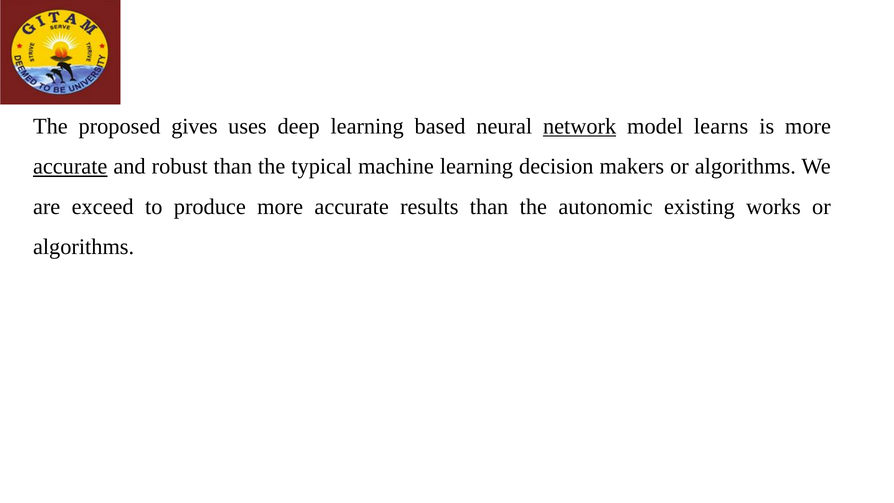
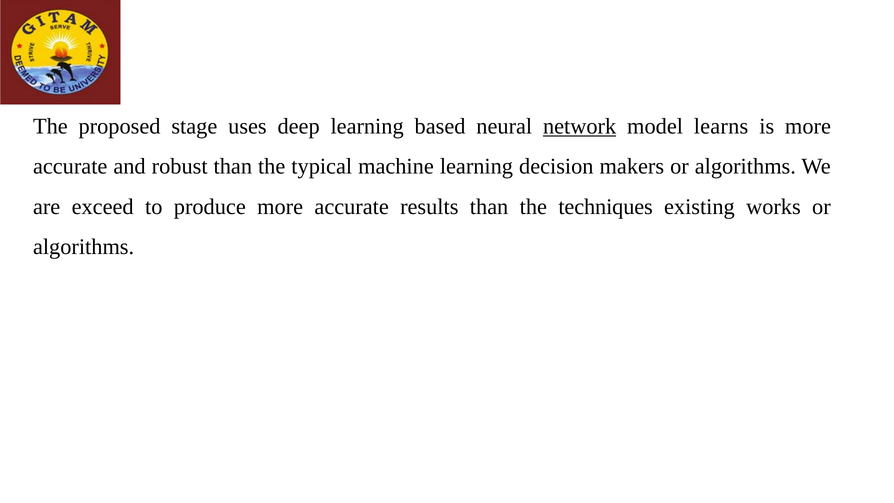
gives: gives -> stage
accurate at (70, 167) underline: present -> none
autonomic: autonomic -> techniques
